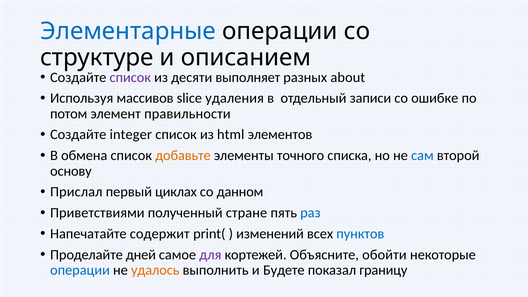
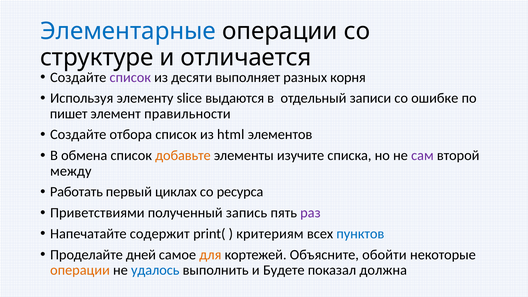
описанием: описанием -> отличается
about: about -> корня
массивов: массивов -> элементу
удаления: удаления -> выдаются
потом: потом -> пишет
integer: integer -> отбора
точного: точного -> изучите
сам colour: blue -> purple
основу: основу -> между
Прислал: Прислал -> Работать
данном: данном -> ресурса
стране: стране -> запись
раз colour: blue -> purple
изменений: изменений -> критериям
для colour: purple -> orange
операции at (80, 270) colour: blue -> orange
удалось colour: orange -> blue
границу: границу -> должна
